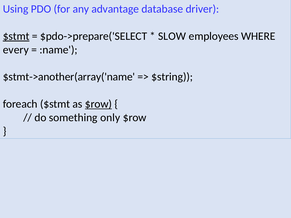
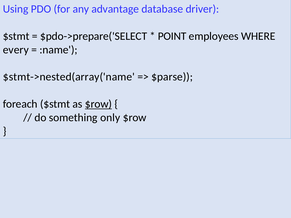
$stmt at (16, 36) underline: present -> none
SLOW: SLOW -> POINT
$stmt->another(array('name: $stmt->another(array('name -> $stmt->nested(array('name
$string: $string -> $parse
